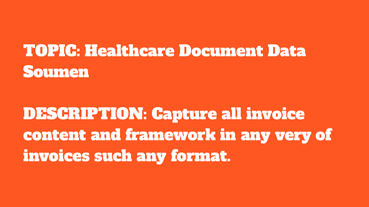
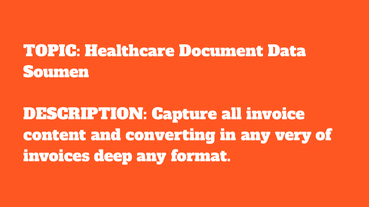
framework: framework -> converting
such: such -> deep
